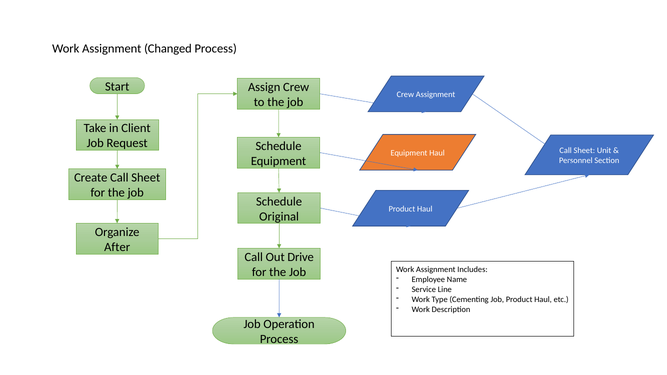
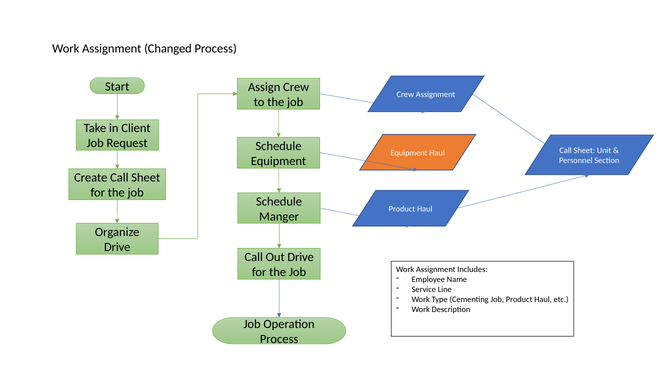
Original: Original -> Manger
After at (117, 247): After -> Drive
